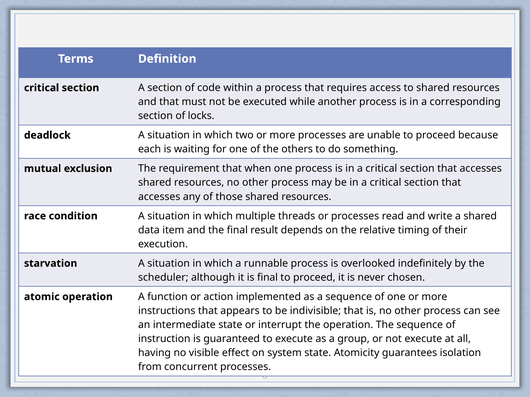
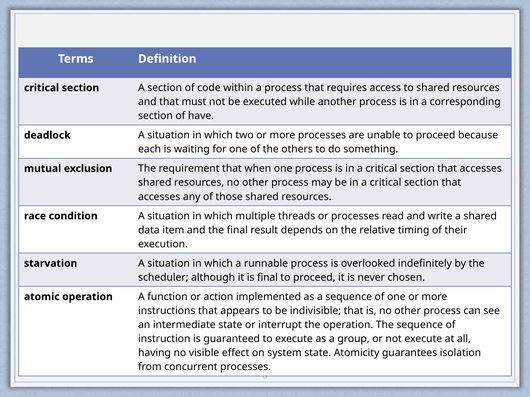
locks: locks -> have
